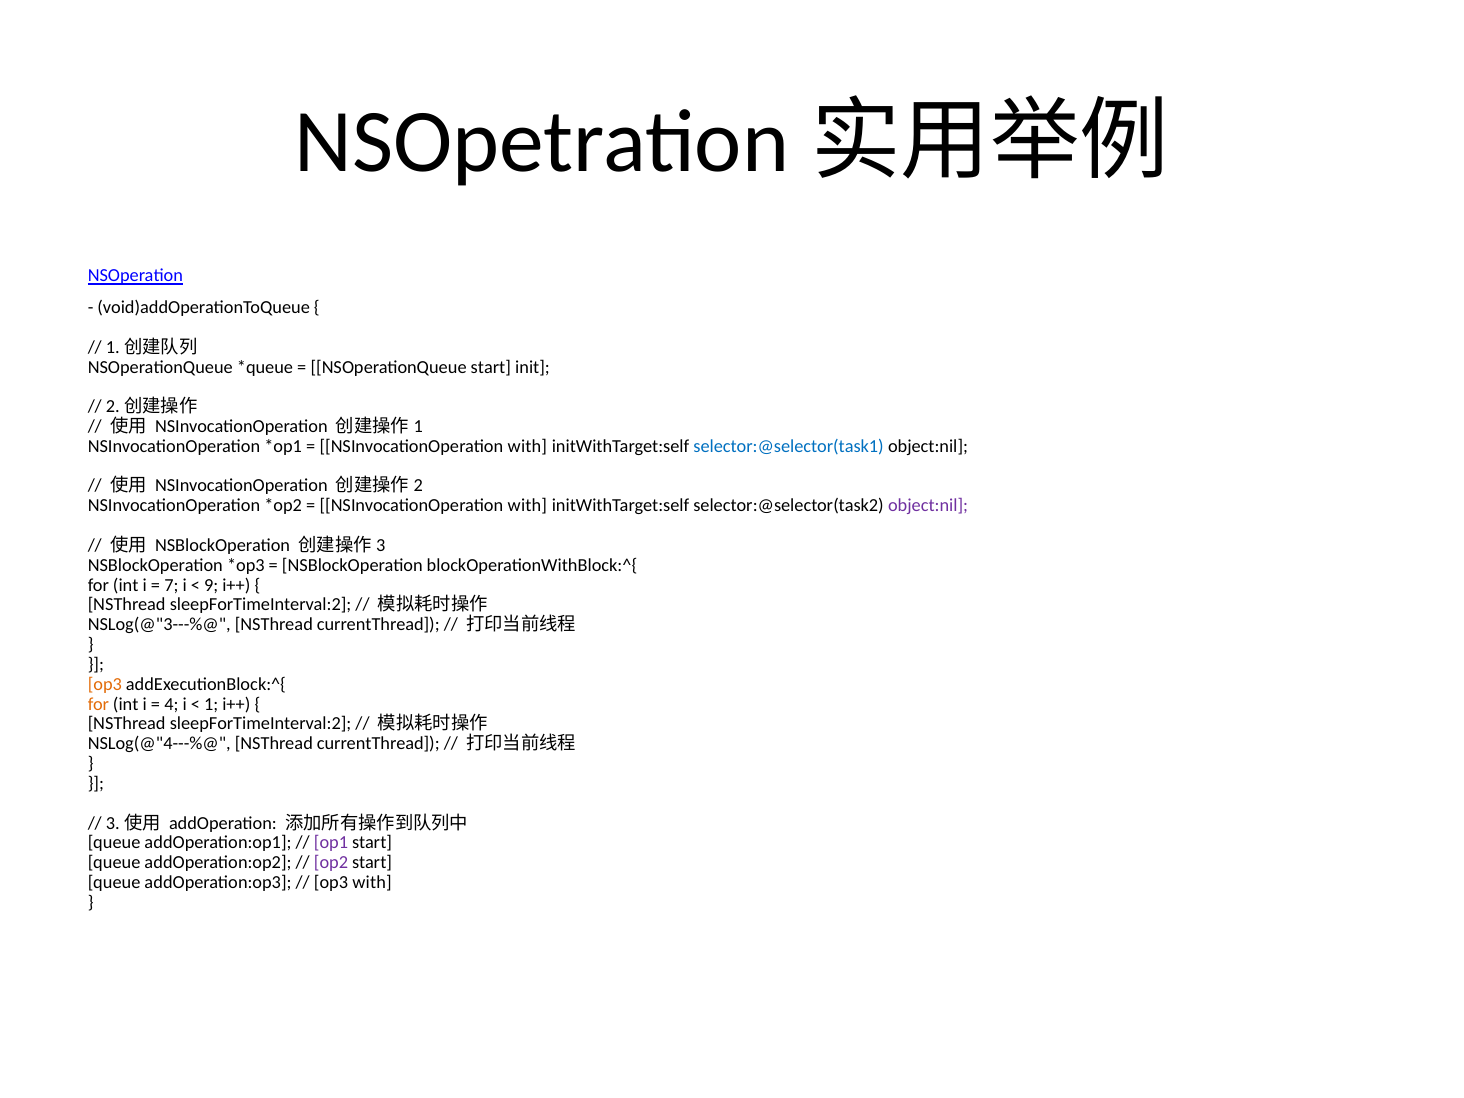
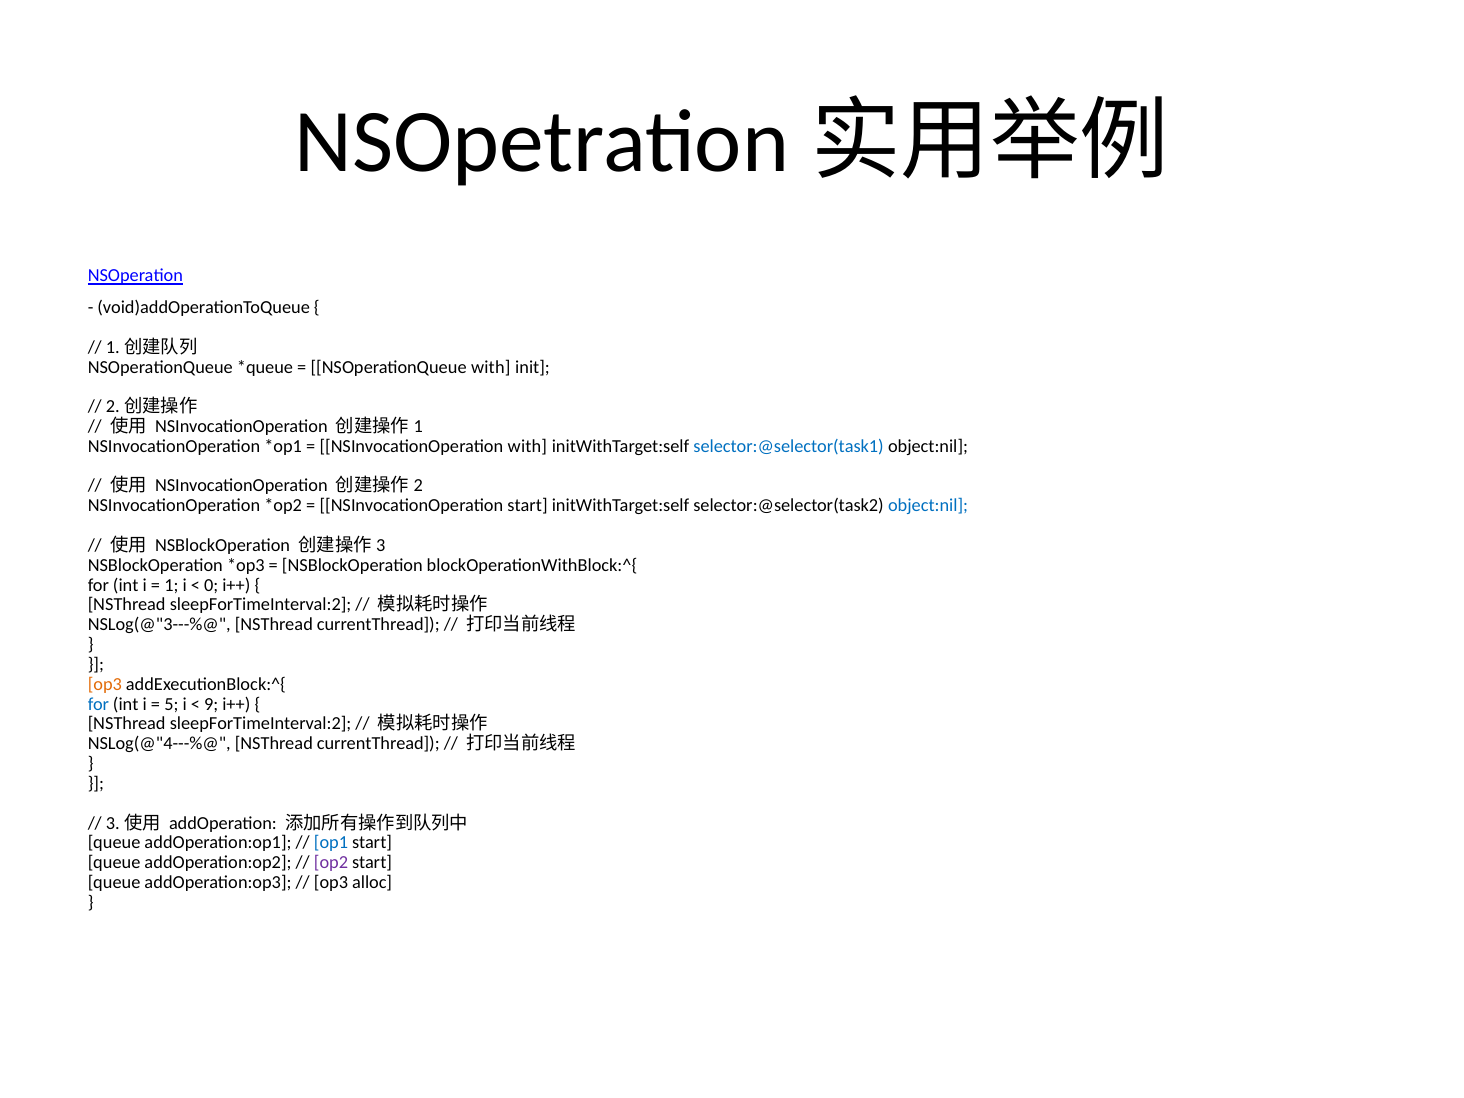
NSOperationQueue start: start -> with
with at (527, 506): with -> start
object:nil at (928, 506) colour: purple -> blue
7: 7 -> 1
9: 9 -> 0
for at (98, 704) colour: orange -> blue
4: 4 -> 5
1: 1 -> 9
op1 colour: purple -> blue
op3 with: with -> alloc
